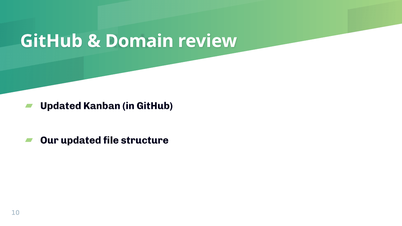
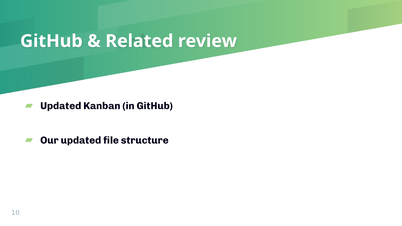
Domain: Domain -> Related
